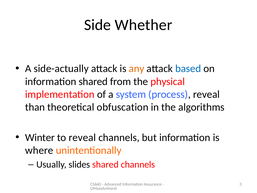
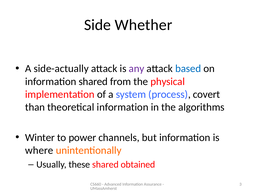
any colour: orange -> purple
process reveal: reveal -> covert
theoretical obfuscation: obfuscation -> information
to reveal: reveal -> power
slides: slides -> these
shared channels: channels -> obtained
